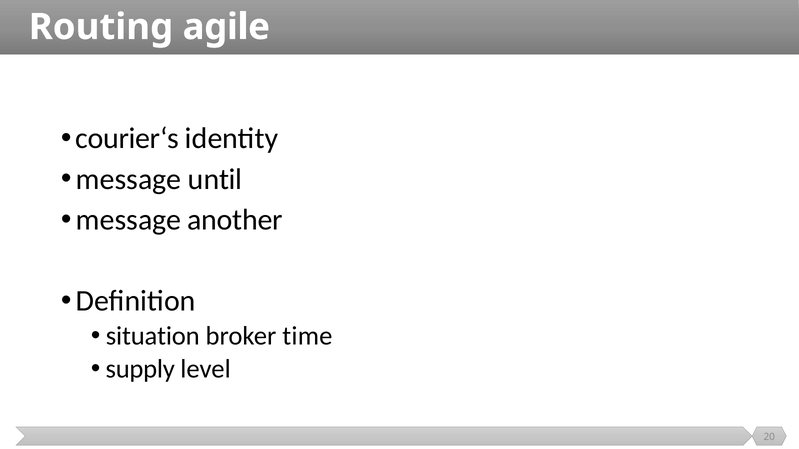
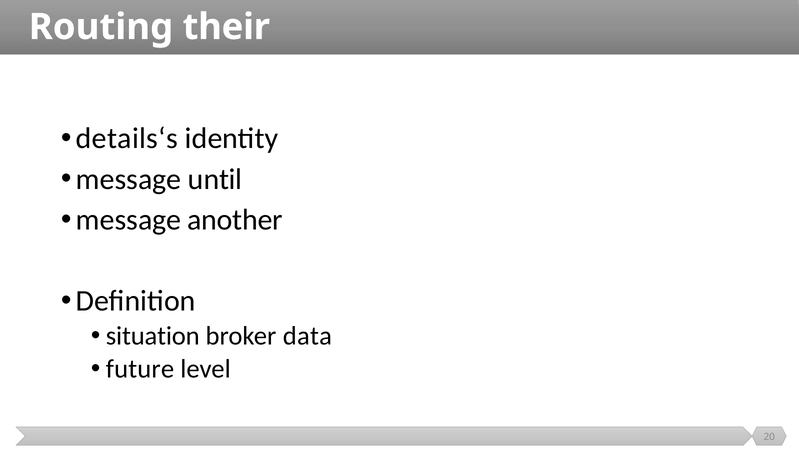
agile: agile -> their
courier‘s: courier‘s -> details‘s
time: time -> data
supply: supply -> future
